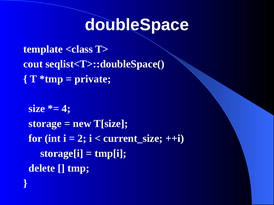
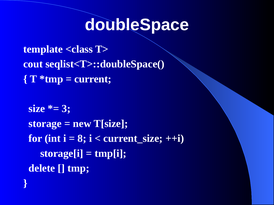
private: private -> current
4: 4 -> 3
2: 2 -> 8
